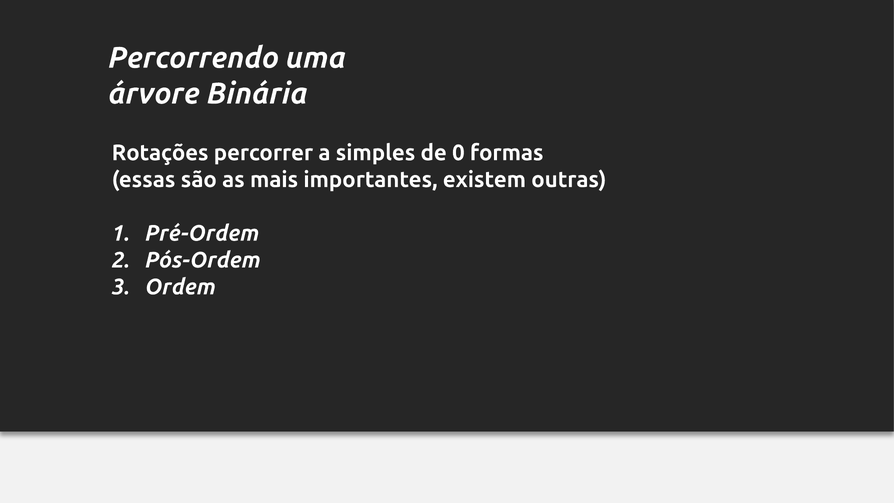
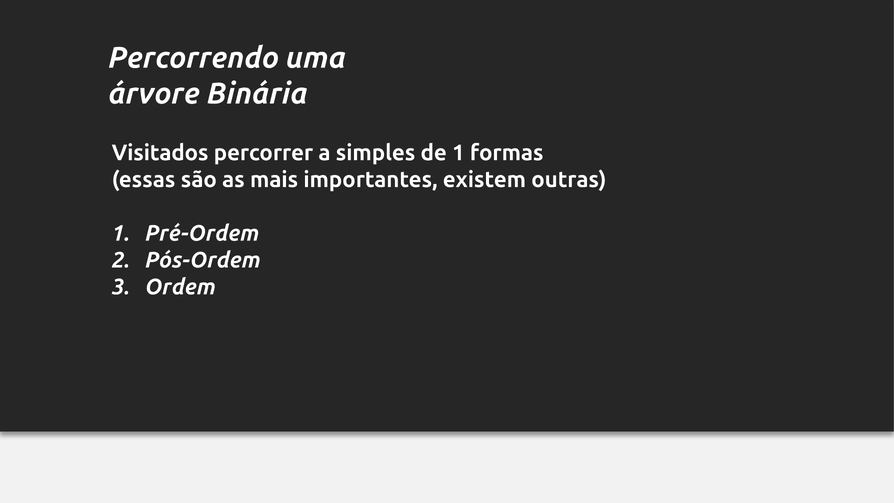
Rotações: Rotações -> Visitados
de 0: 0 -> 1
